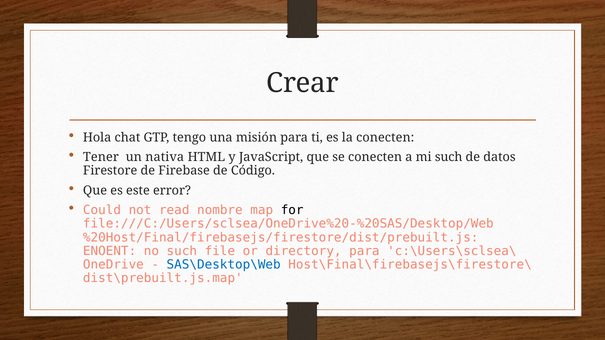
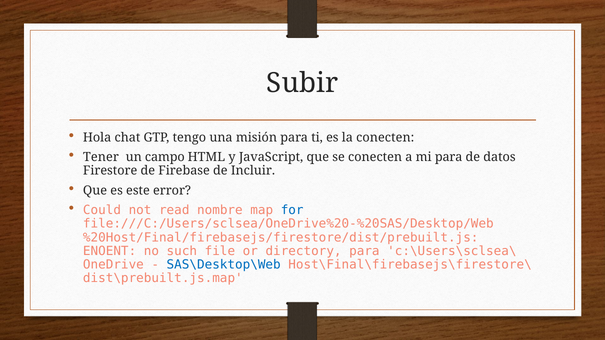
Crear: Crear -> Subir
nativa: nativa -> campo
mi such: such -> para
Código: Código -> Incluir
for colour: black -> blue
